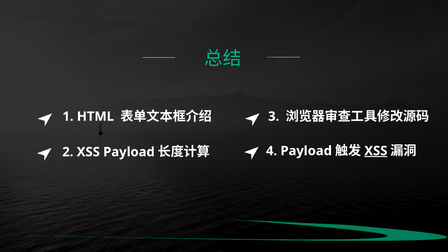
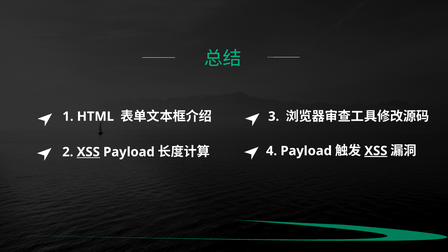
XSS at (88, 152) underline: none -> present
